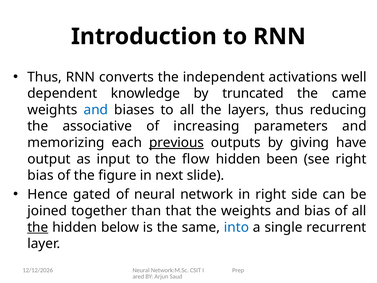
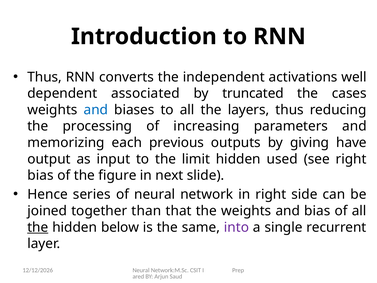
knowledge: knowledge -> associated
came: came -> cases
associative: associative -> processing
previous underline: present -> none
flow: flow -> limit
been: been -> used
gated: gated -> series
into colour: blue -> purple
